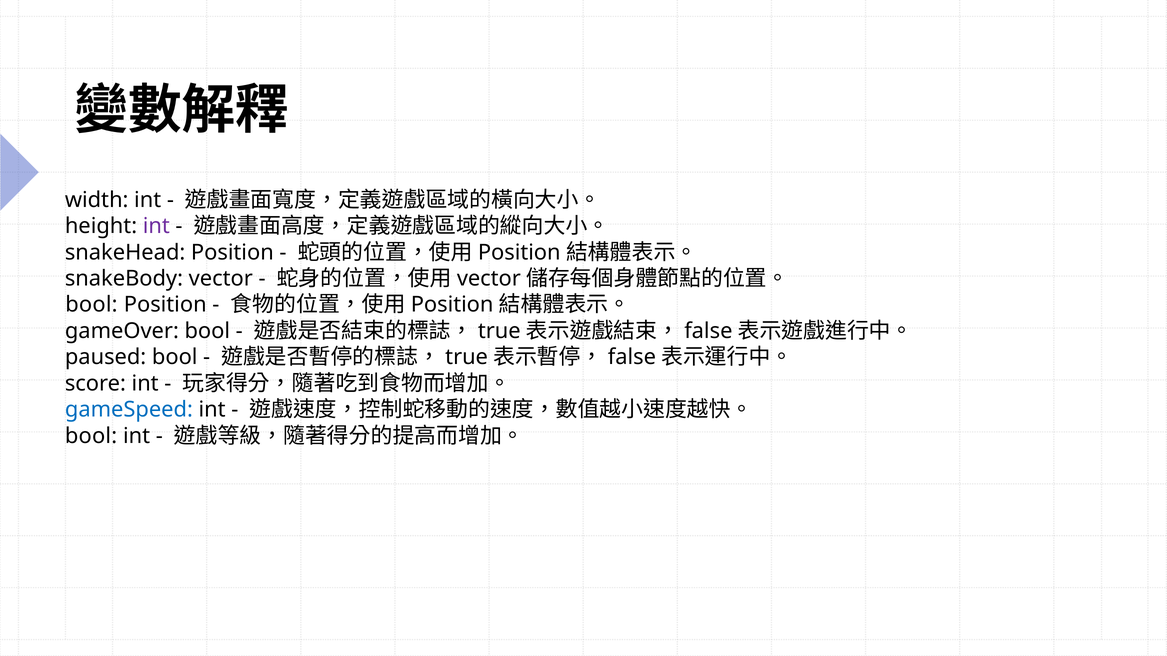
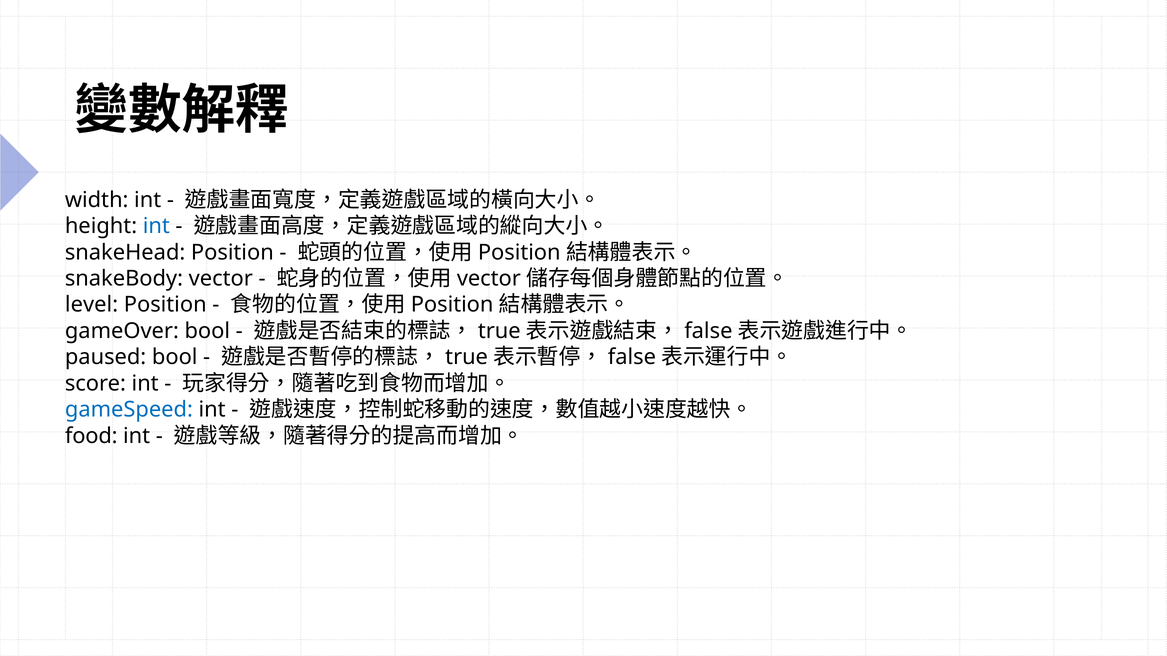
int at (156, 226) colour: purple -> blue
bool at (91, 305): bool -> level
bool at (91, 436): bool -> food
